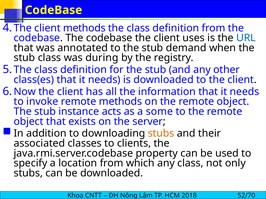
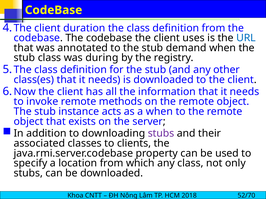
client methods: methods -> duration
a some: some -> when
stubs at (161, 134) colour: orange -> purple
